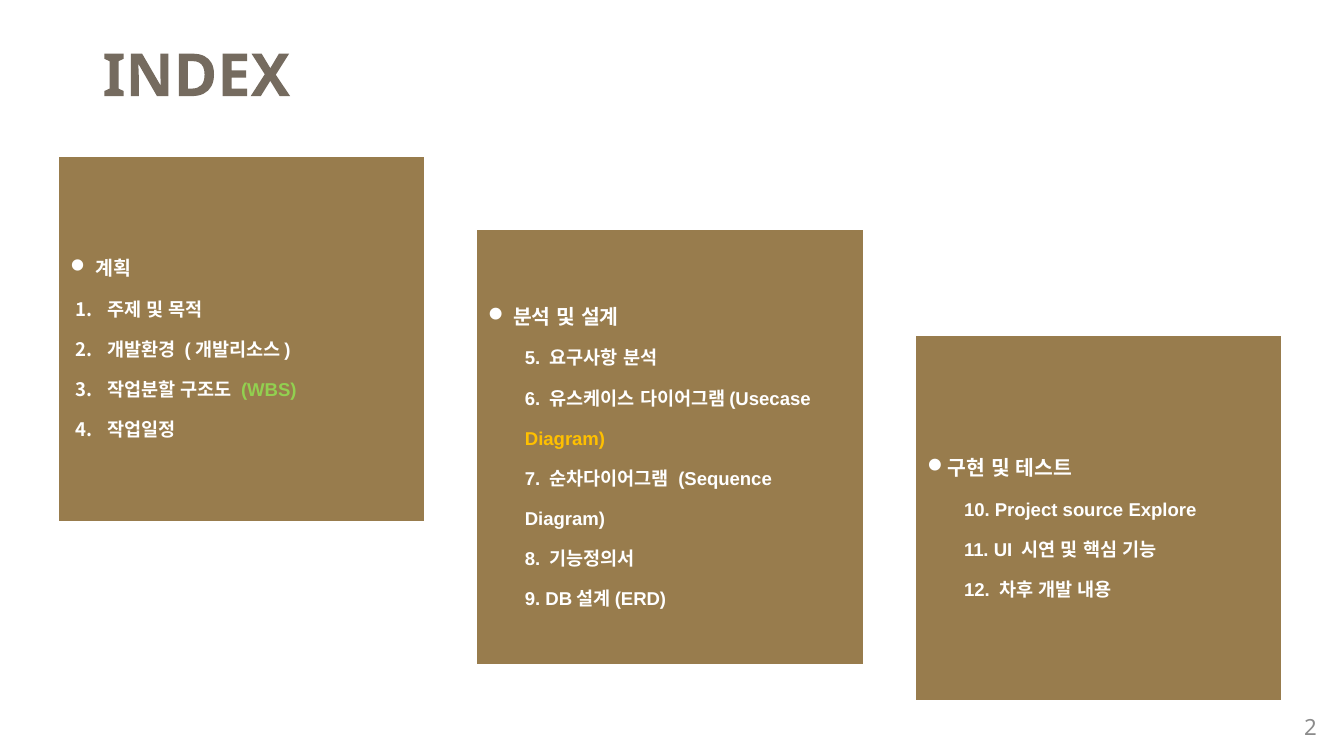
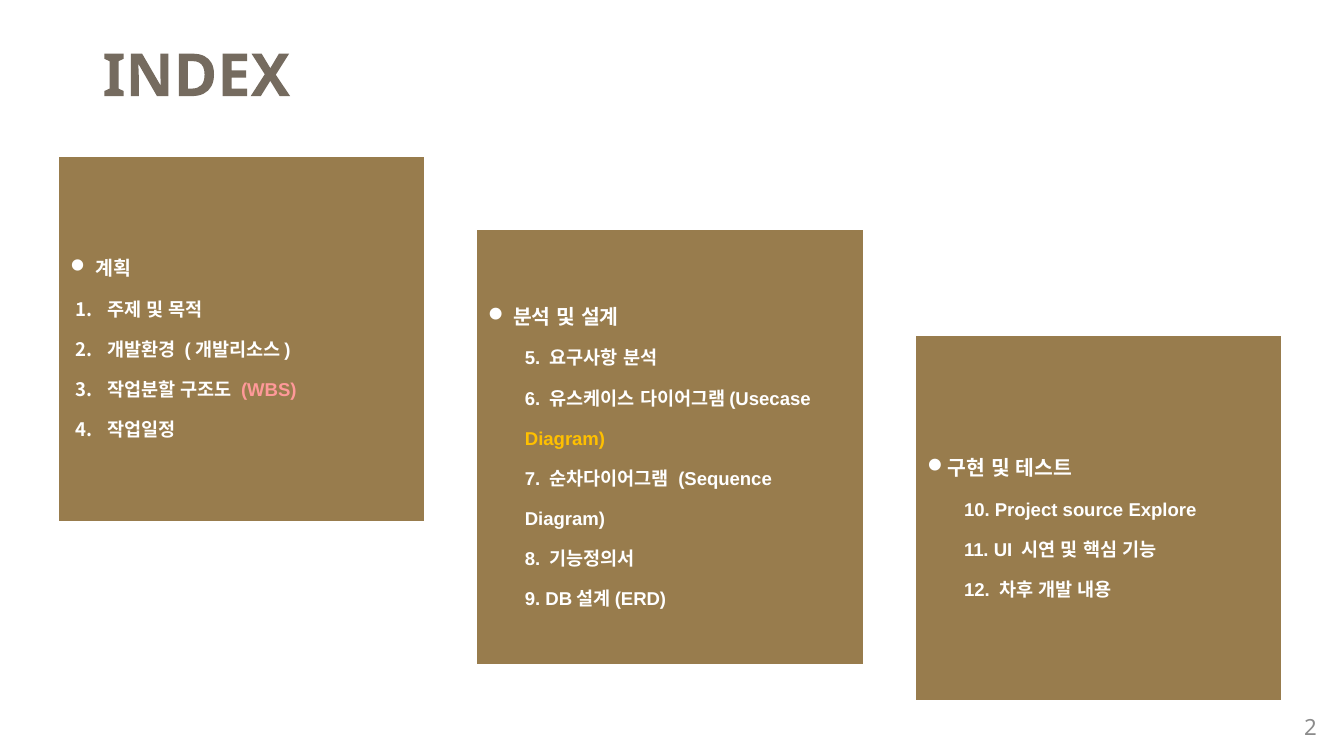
WBS colour: light green -> pink
